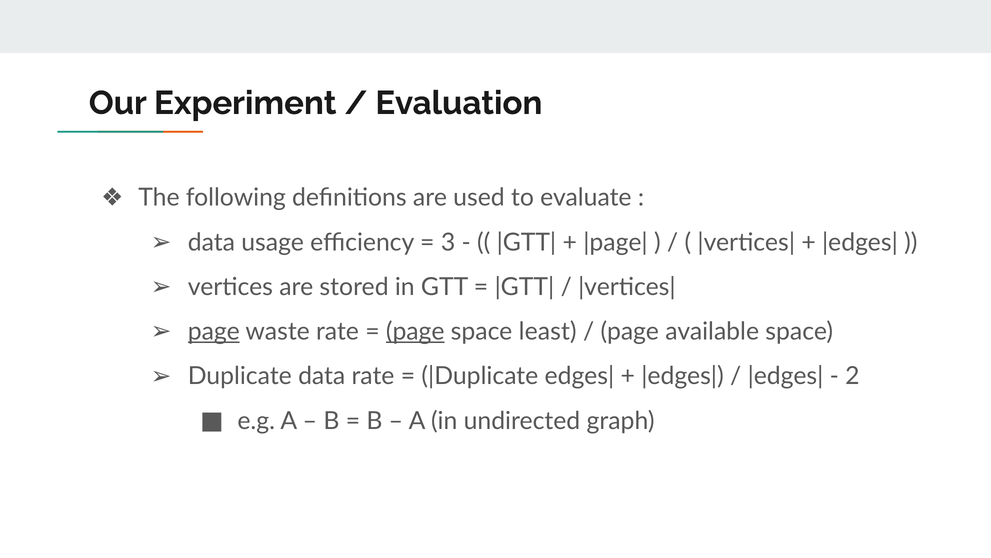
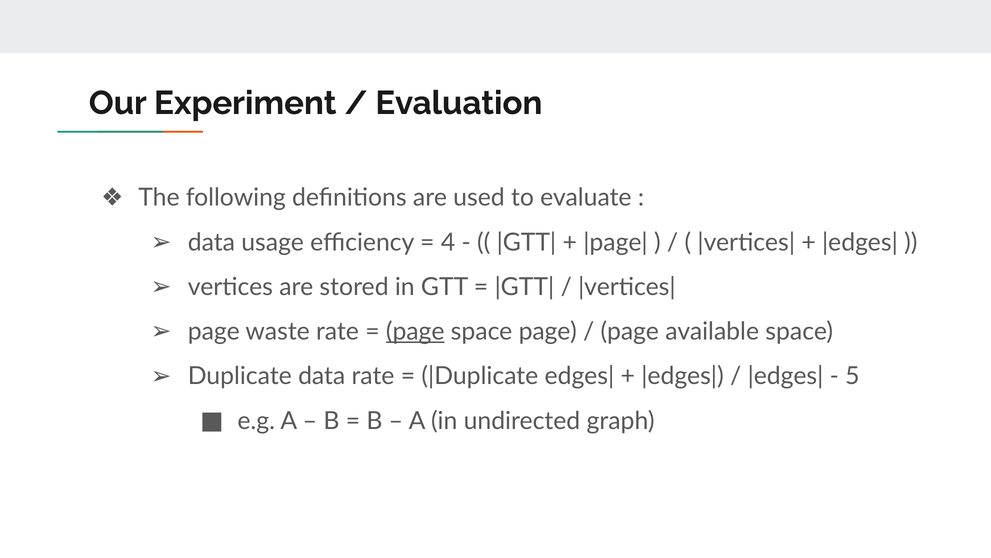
3: 3 -> 4
page at (214, 331) underline: present -> none
space least: least -> page
2: 2 -> 5
